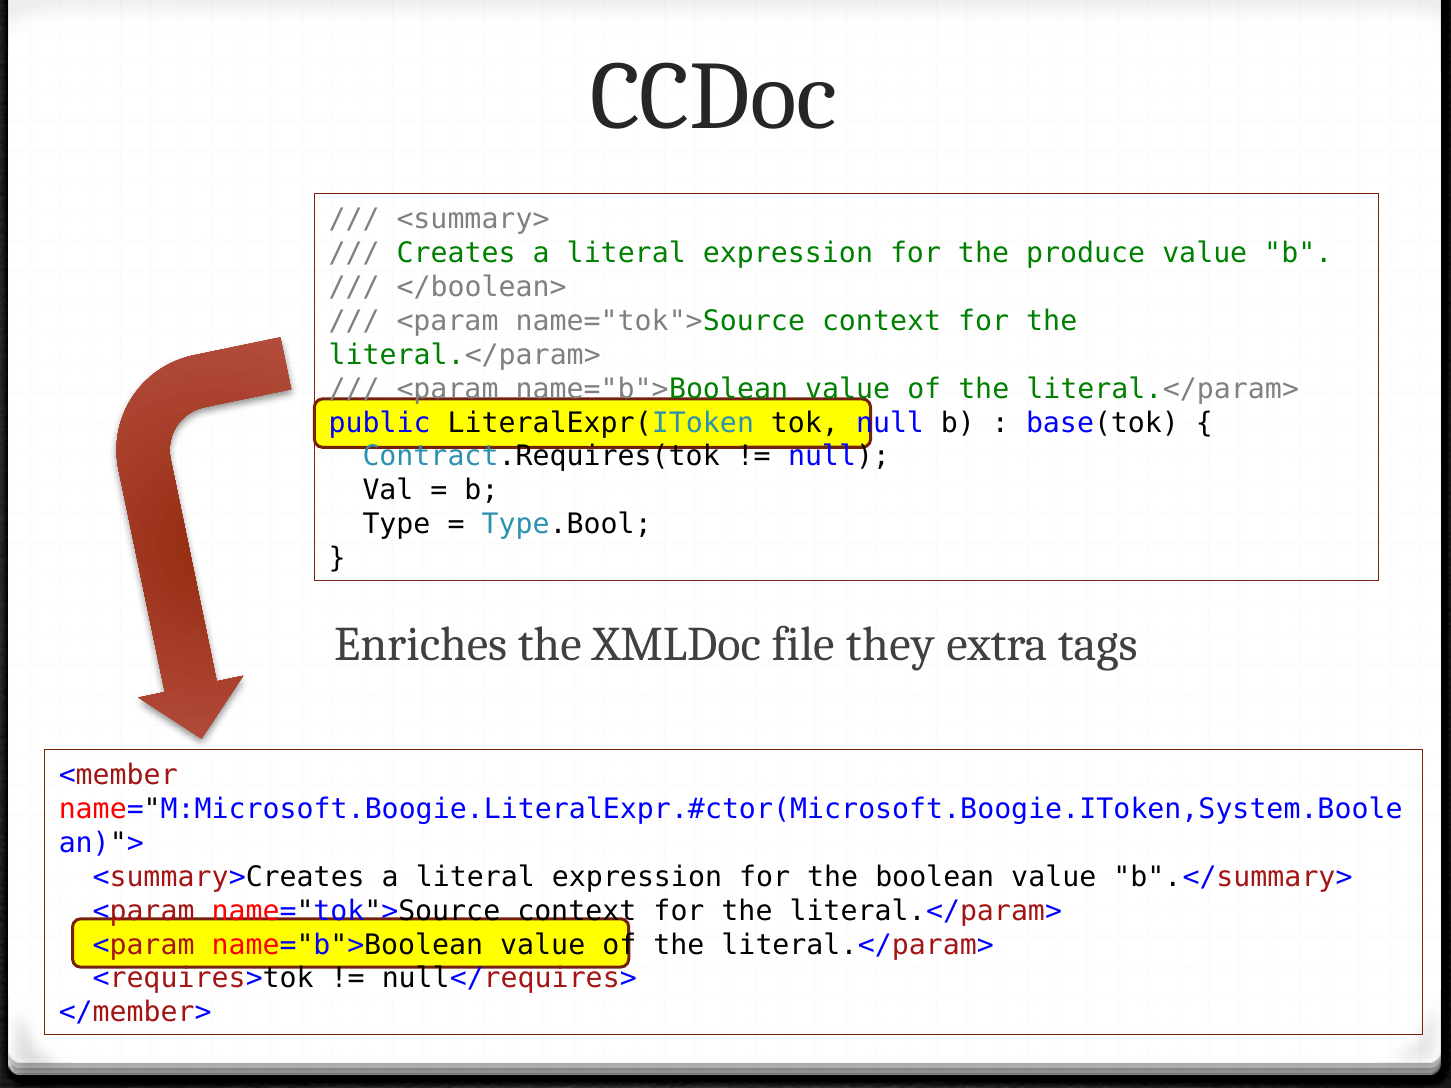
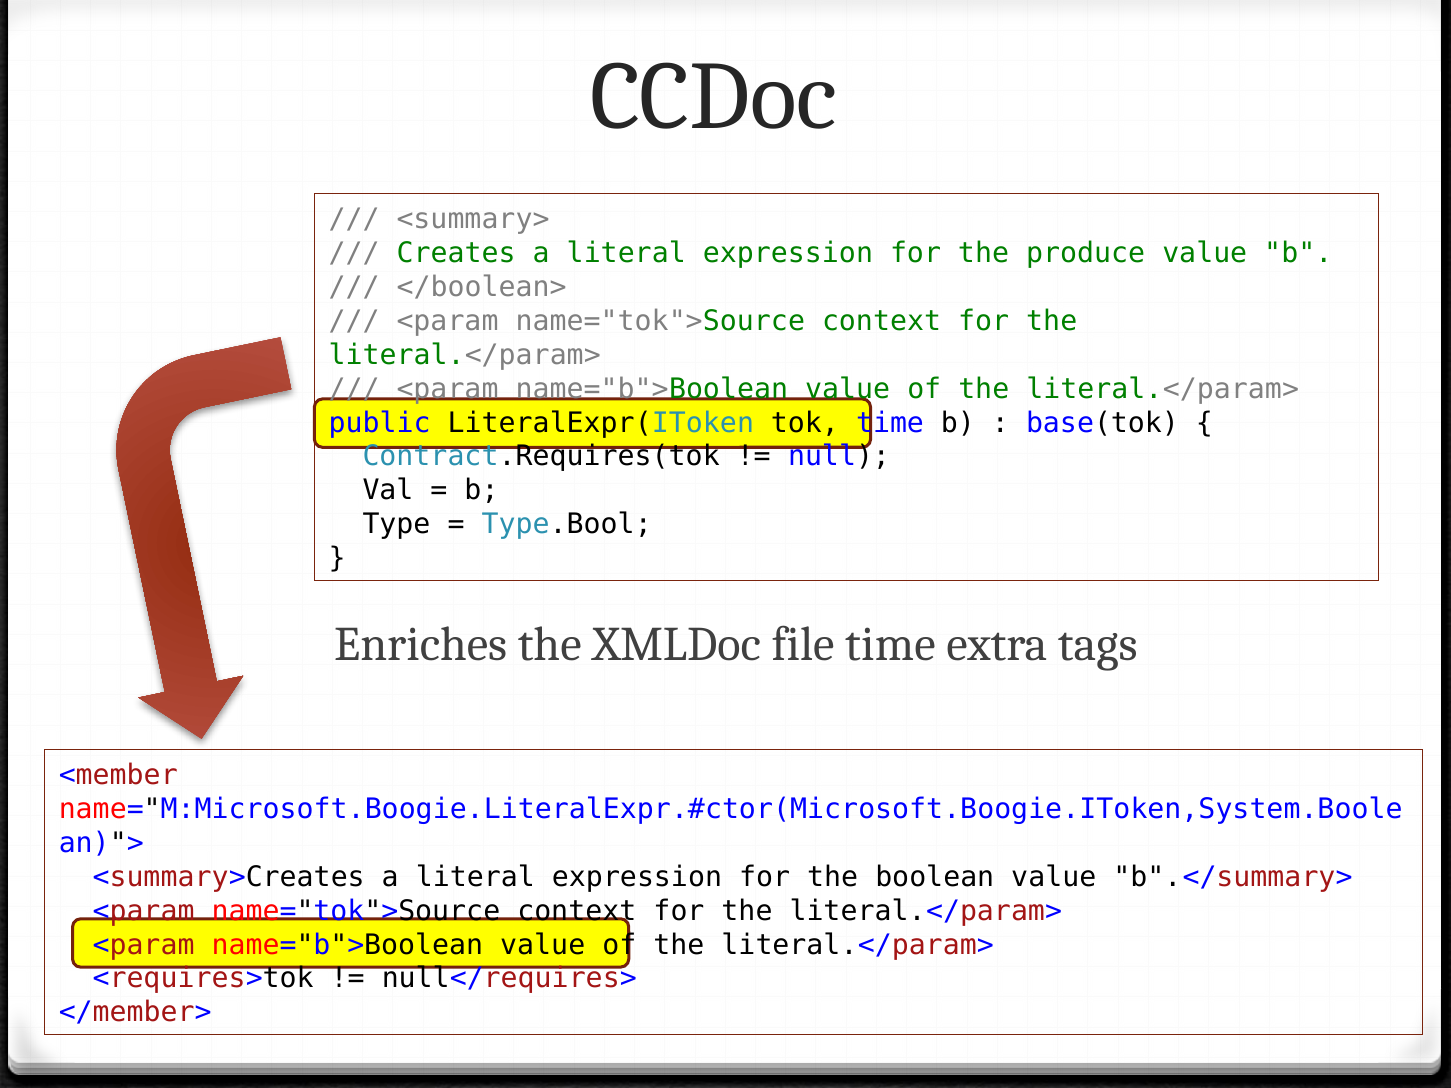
tok null: null -> time
file they: they -> time
